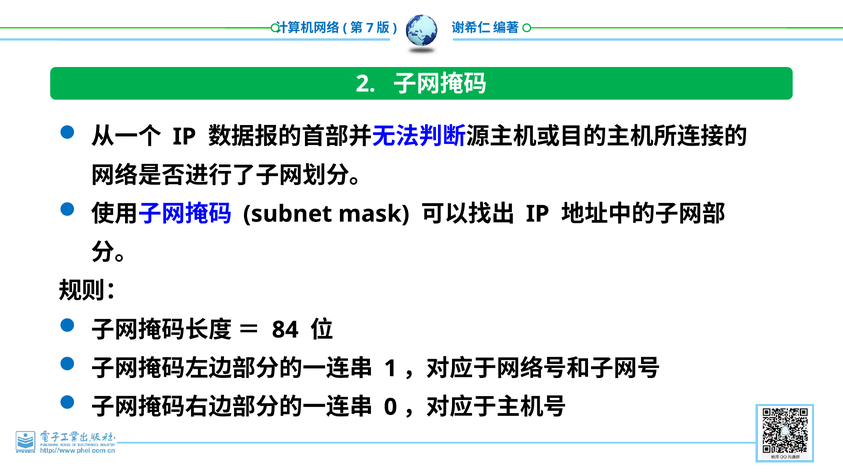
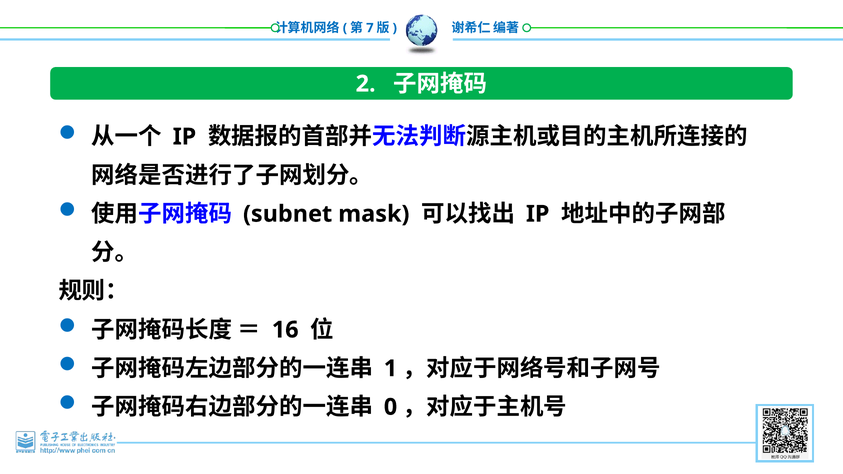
84: 84 -> 16
